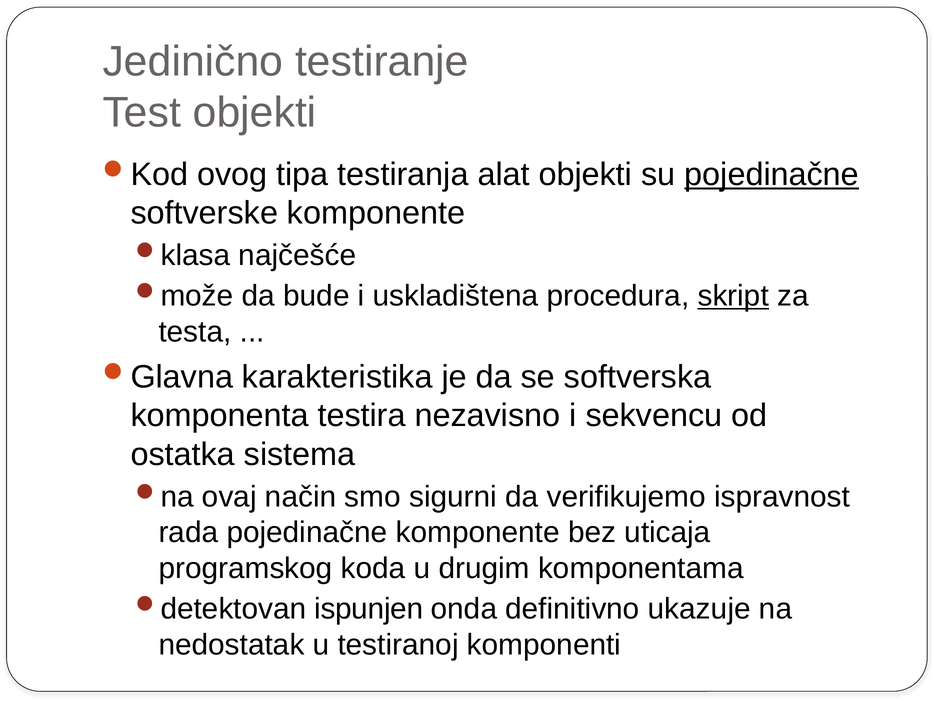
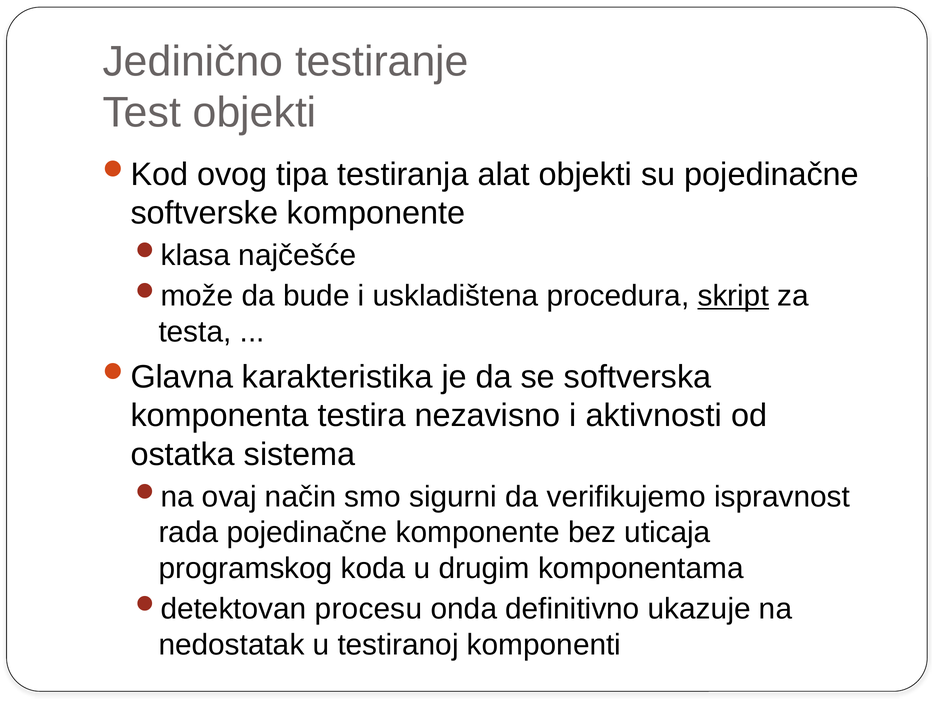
pojedinačne at (772, 174) underline: present -> none
sekvencu: sekvencu -> aktivnosti
ispunjen: ispunjen -> procesu
